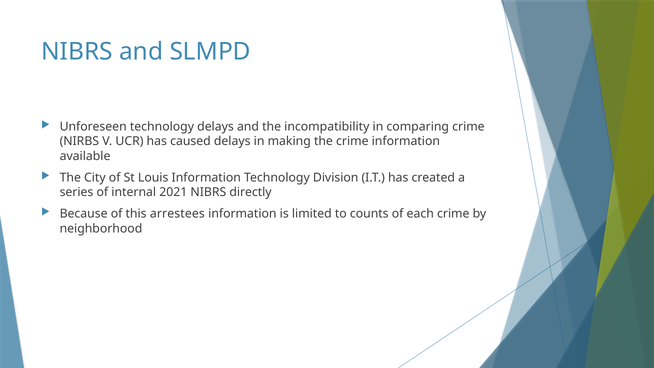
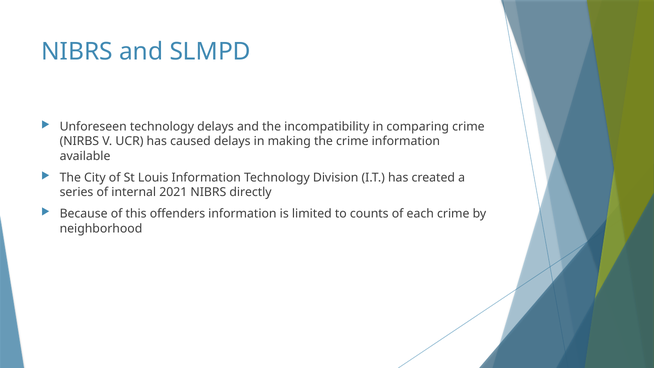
arrestees: arrestees -> offenders
